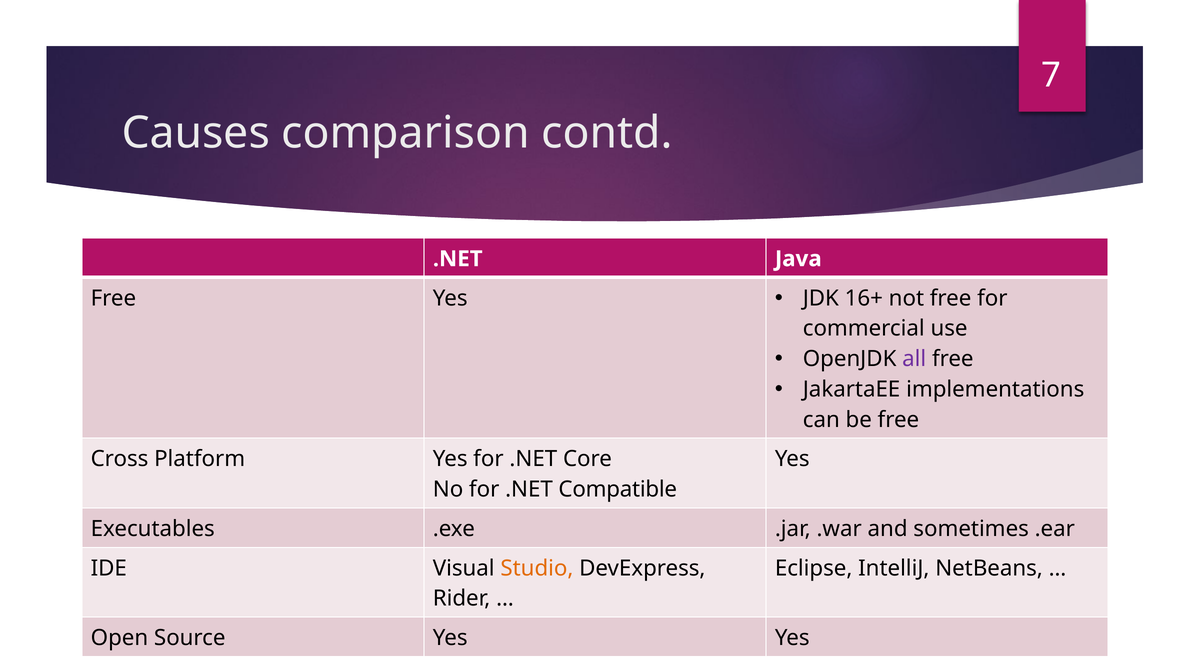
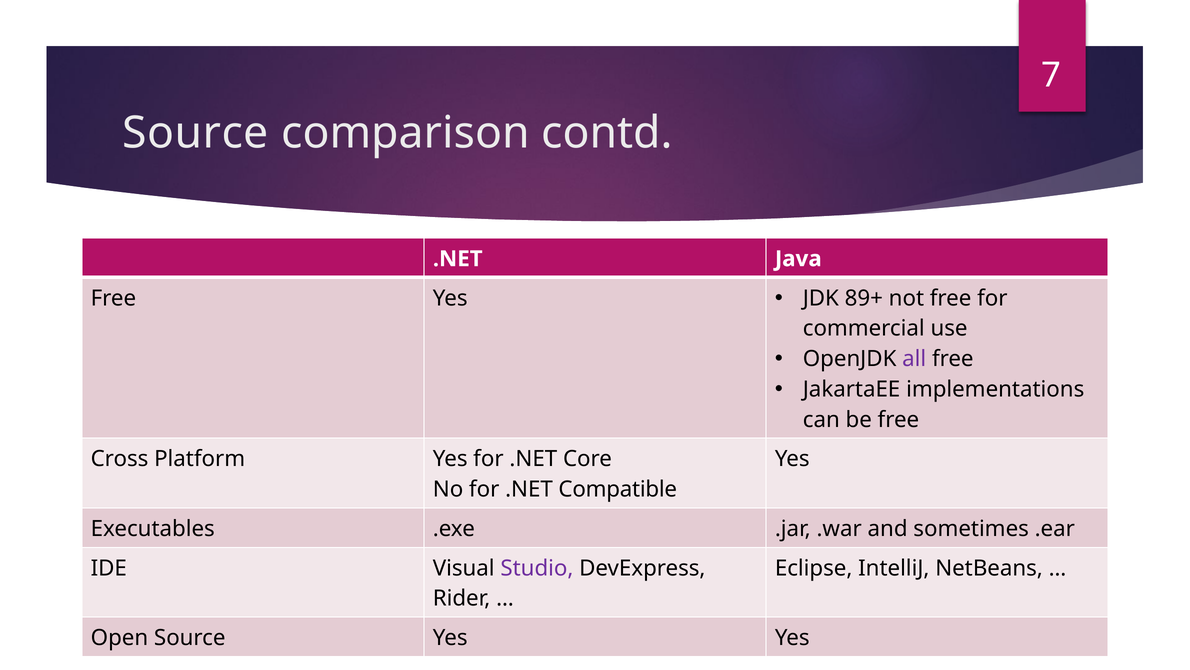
Causes at (196, 133): Causes -> Source
16+: 16+ -> 89+
Studio colour: orange -> purple
